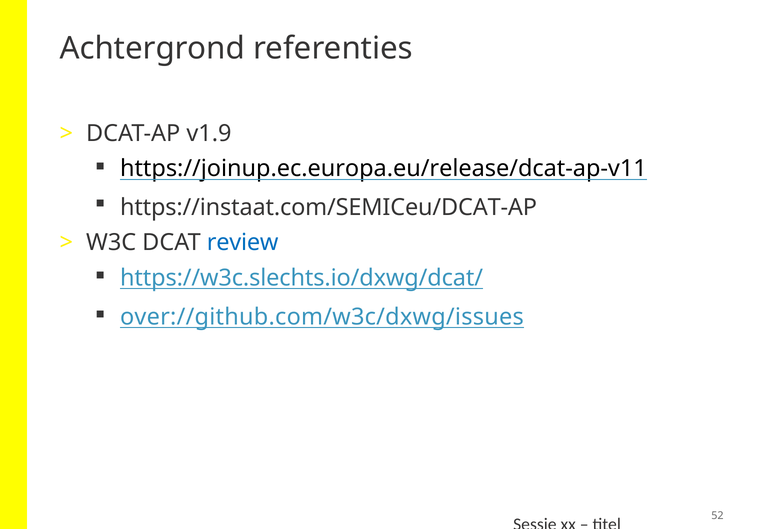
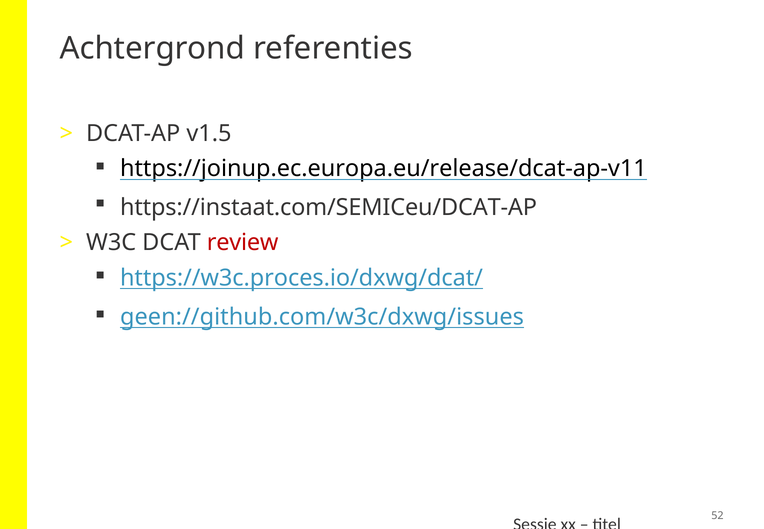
v1.9: v1.9 -> v1.5
review colour: blue -> red
https://w3c.slechts.io/dxwg/dcat/: https://w3c.slechts.io/dxwg/dcat/ -> https://w3c.proces.io/dxwg/dcat/
over://github.com/w3c/dxwg/issues: over://github.com/w3c/dxwg/issues -> geen://github.com/w3c/dxwg/issues
